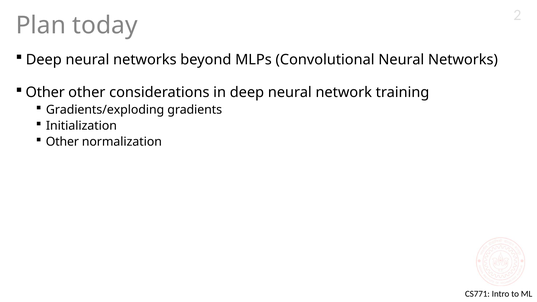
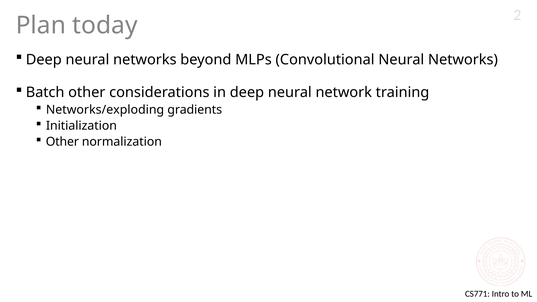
Other at (45, 93): Other -> Batch
Gradients/exploding: Gradients/exploding -> Networks/exploding
